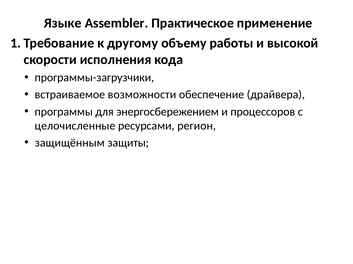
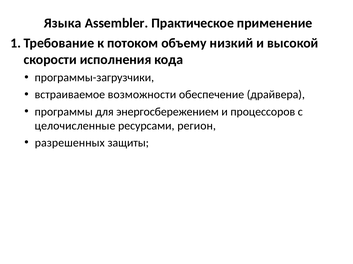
Языке: Языке -> Языка
другому: другому -> потоком
работы: работы -> низкий
защищённым: защищённым -> разрешенных
